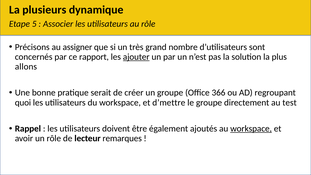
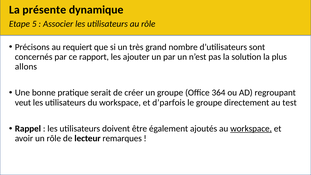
plusieurs: plusieurs -> présente
assigner: assigner -> requiert
ajouter underline: present -> none
366: 366 -> 364
quoi: quoi -> veut
d’mettre: d’mettre -> d’parfois
